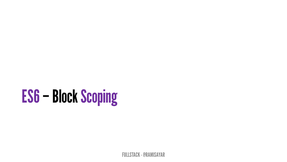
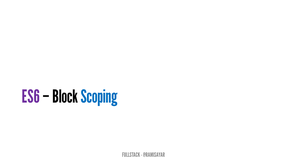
Scoping colour: purple -> blue
